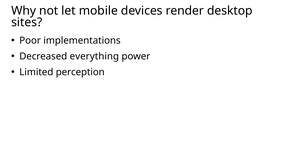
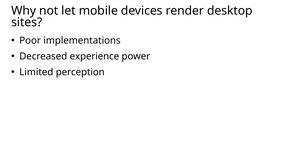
everything: everything -> experience
